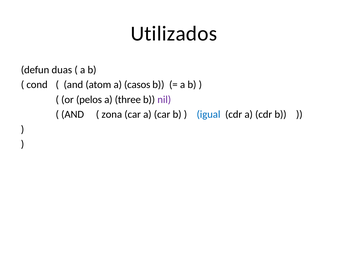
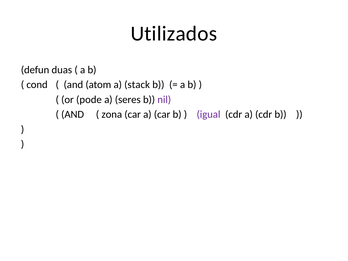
casos: casos -> stack
pelos: pelos -> pode
three: three -> seres
igual colour: blue -> purple
